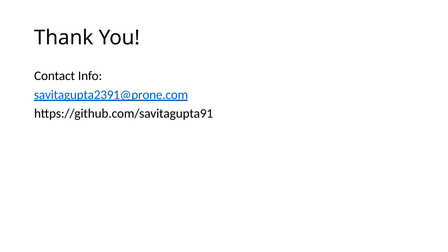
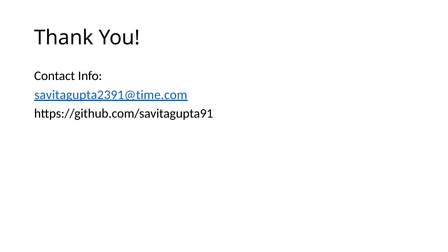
savitagupta2391@prone.com: savitagupta2391@prone.com -> savitagupta2391@time.com
